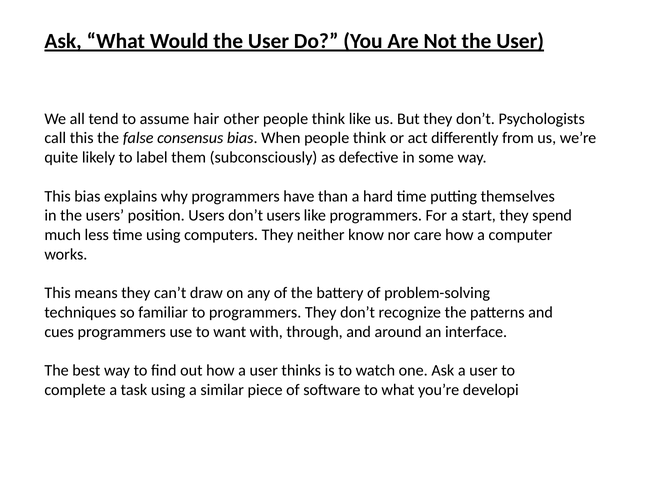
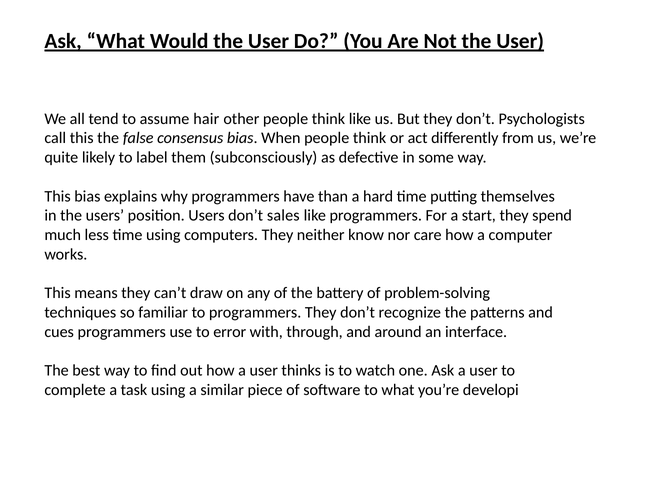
don’t users: users -> sales
want: want -> error
